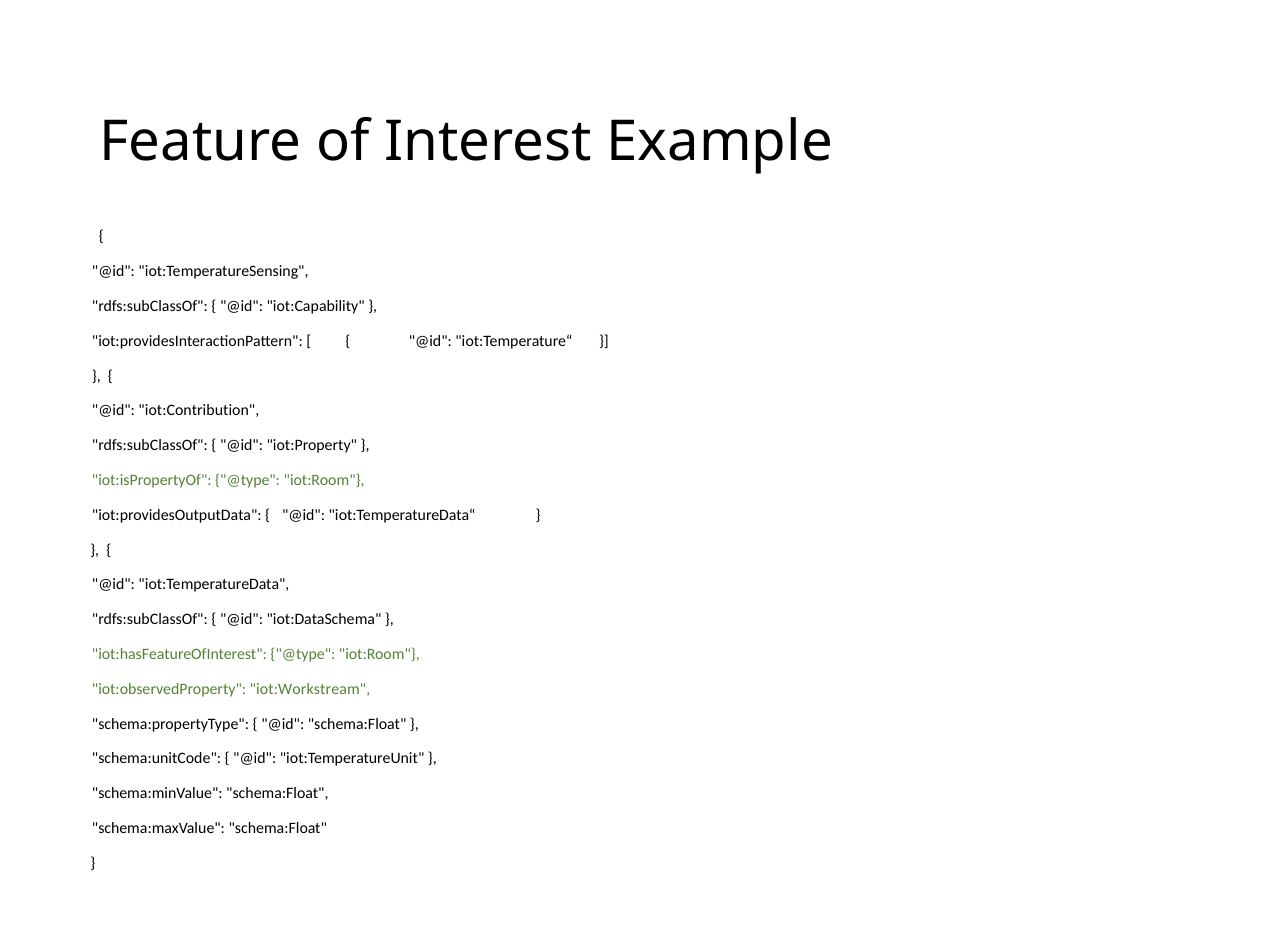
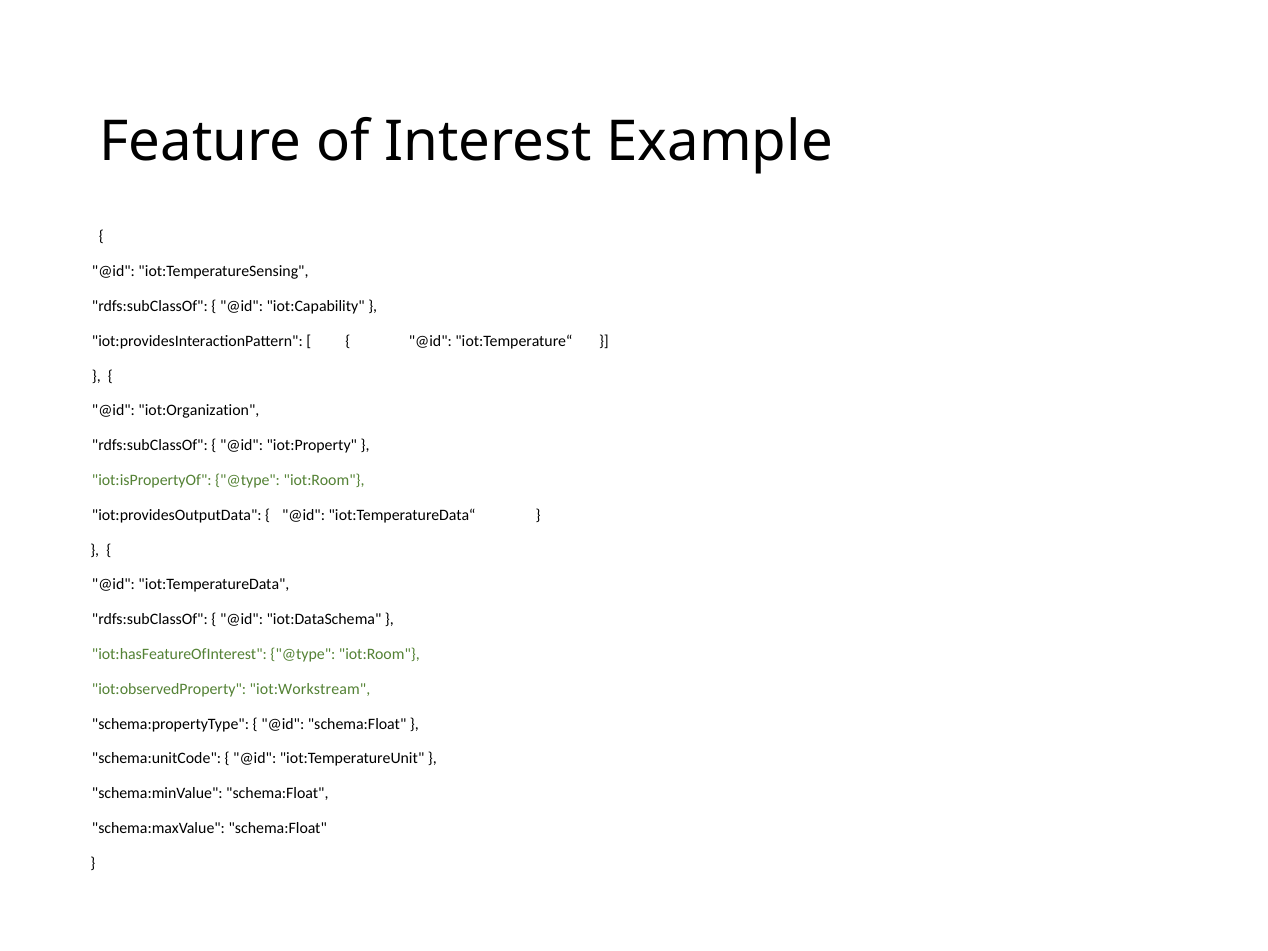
iot:Contribution: iot:Contribution -> iot:Organization
